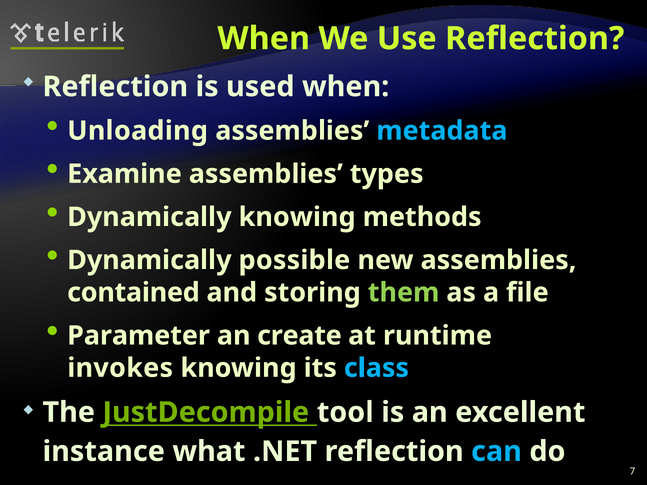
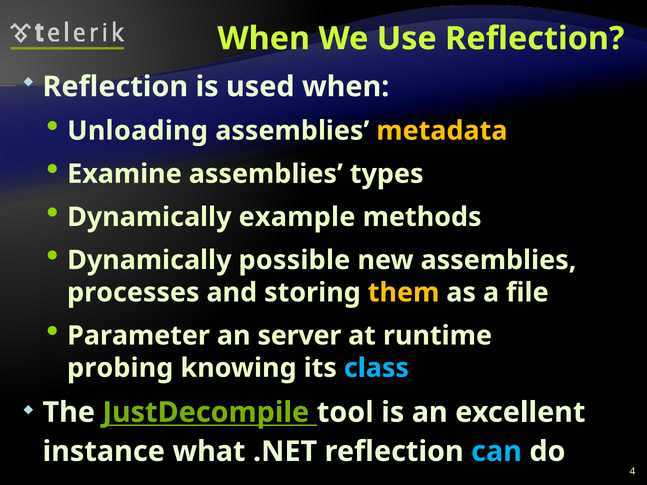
metadata colour: light blue -> yellow
Dynamically knowing: knowing -> example
contained: contained -> processes
them colour: light green -> yellow
create: create -> server
invokes: invokes -> probing
7: 7 -> 4
